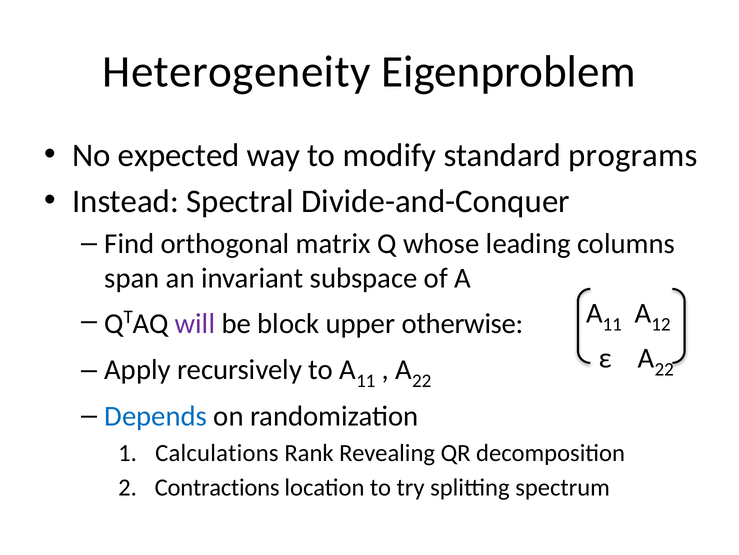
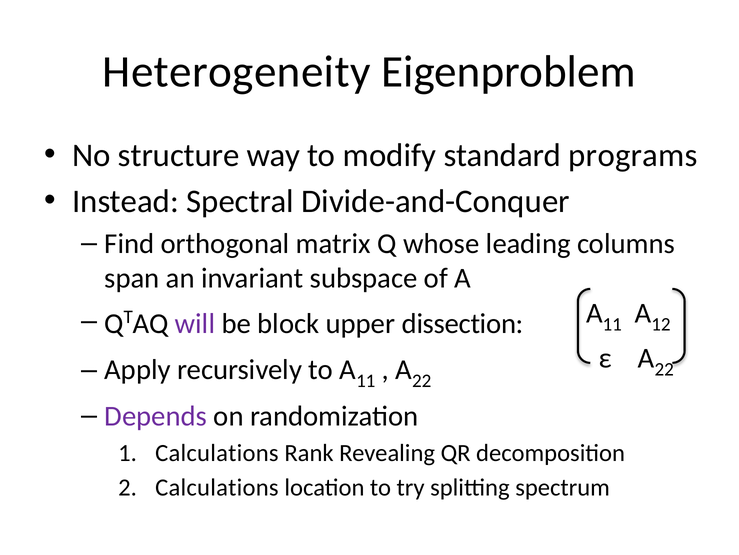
expected: expected -> structure
otherwise: otherwise -> dissection
Depends colour: blue -> purple
Contractions at (217, 487): Contractions -> Calculations
